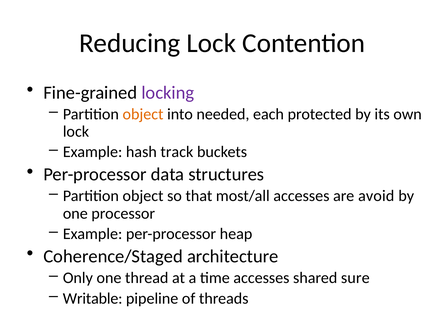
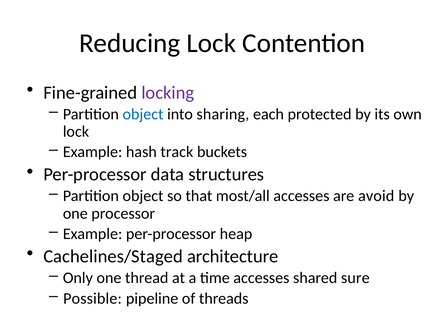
object at (143, 114) colour: orange -> blue
needed: needed -> sharing
Coherence/Staged: Coherence/Staged -> Cachelines/Staged
Writable: Writable -> Possible
